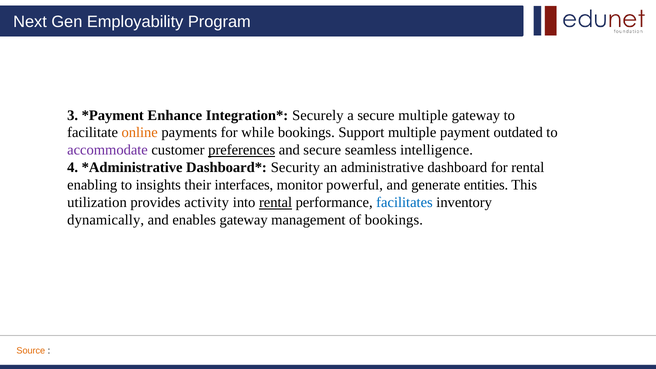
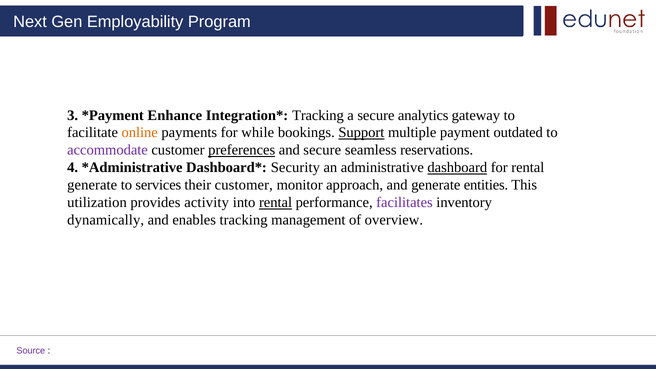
Securely at (318, 115): Securely -> Tracking
secure multiple: multiple -> analytics
Support underline: none -> present
intelligence: intelligence -> reservations
dashboard underline: none -> present
enabling at (92, 185): enabling -> generate
insights: insights -> services
their interfaces: interfaces -> customer
powerful: powerful -> approach
facilitates colour: blue -> purple
enables gateway: gateway -> tracking
of bookings: bookings -> overview
Source colour: orange -> purple
